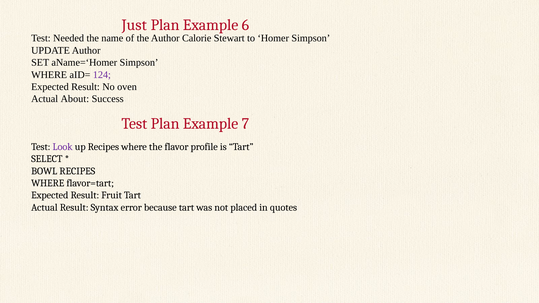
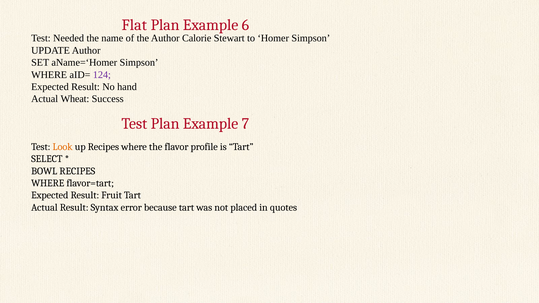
Just: Just -> Flat
oven: oven -> hand
About: About -> Wheat
Look colour: purple -> orange
